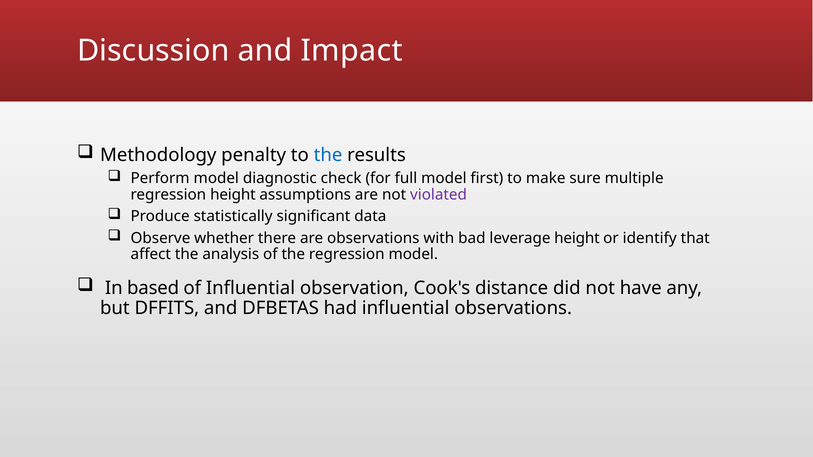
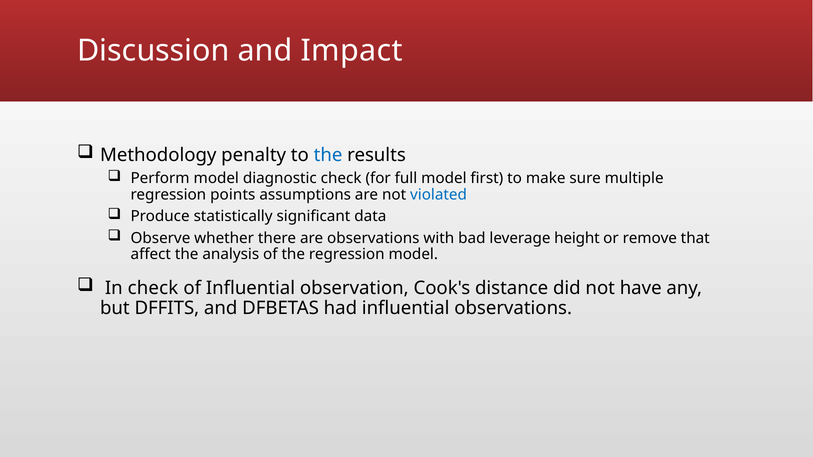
regression height: height -> points
violated colour: purple -> blue
identify: identify -> remove
In based: based -> check
